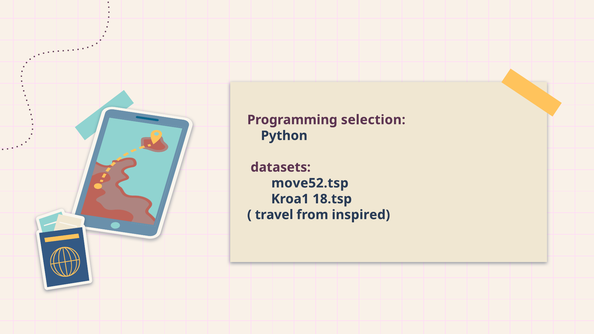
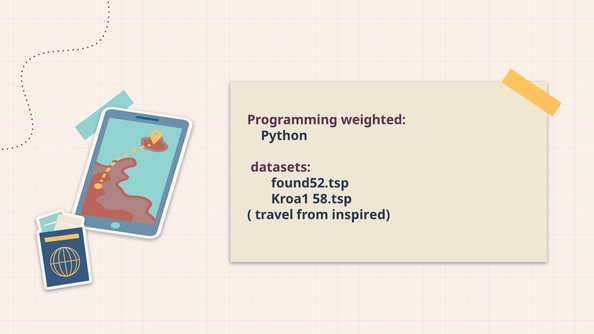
selection: selection -> weighted
move52.tsp: move52.tsp -> found52.tsp
18.tsp: 18.tsp -> 58.tsp
